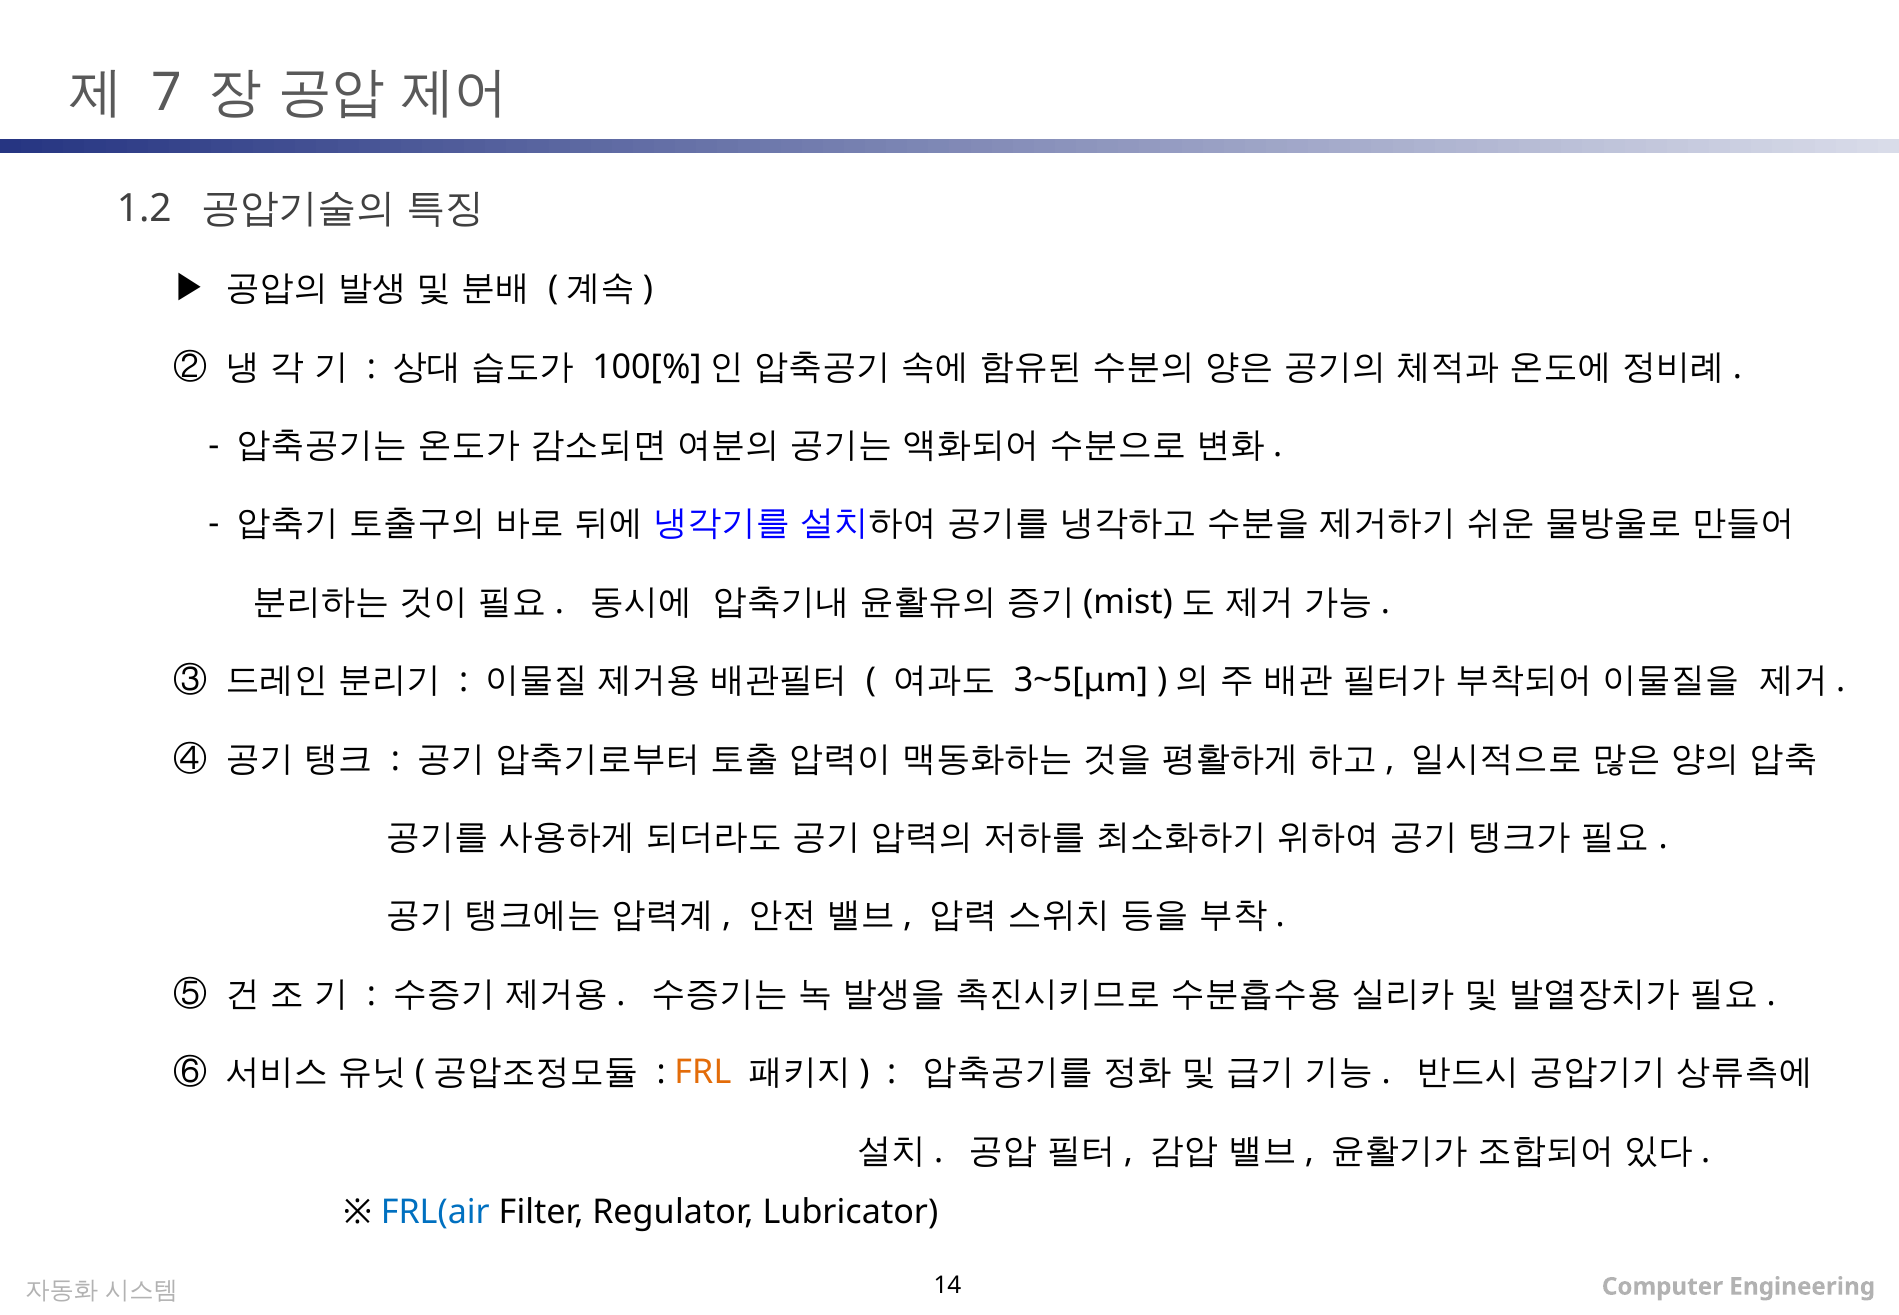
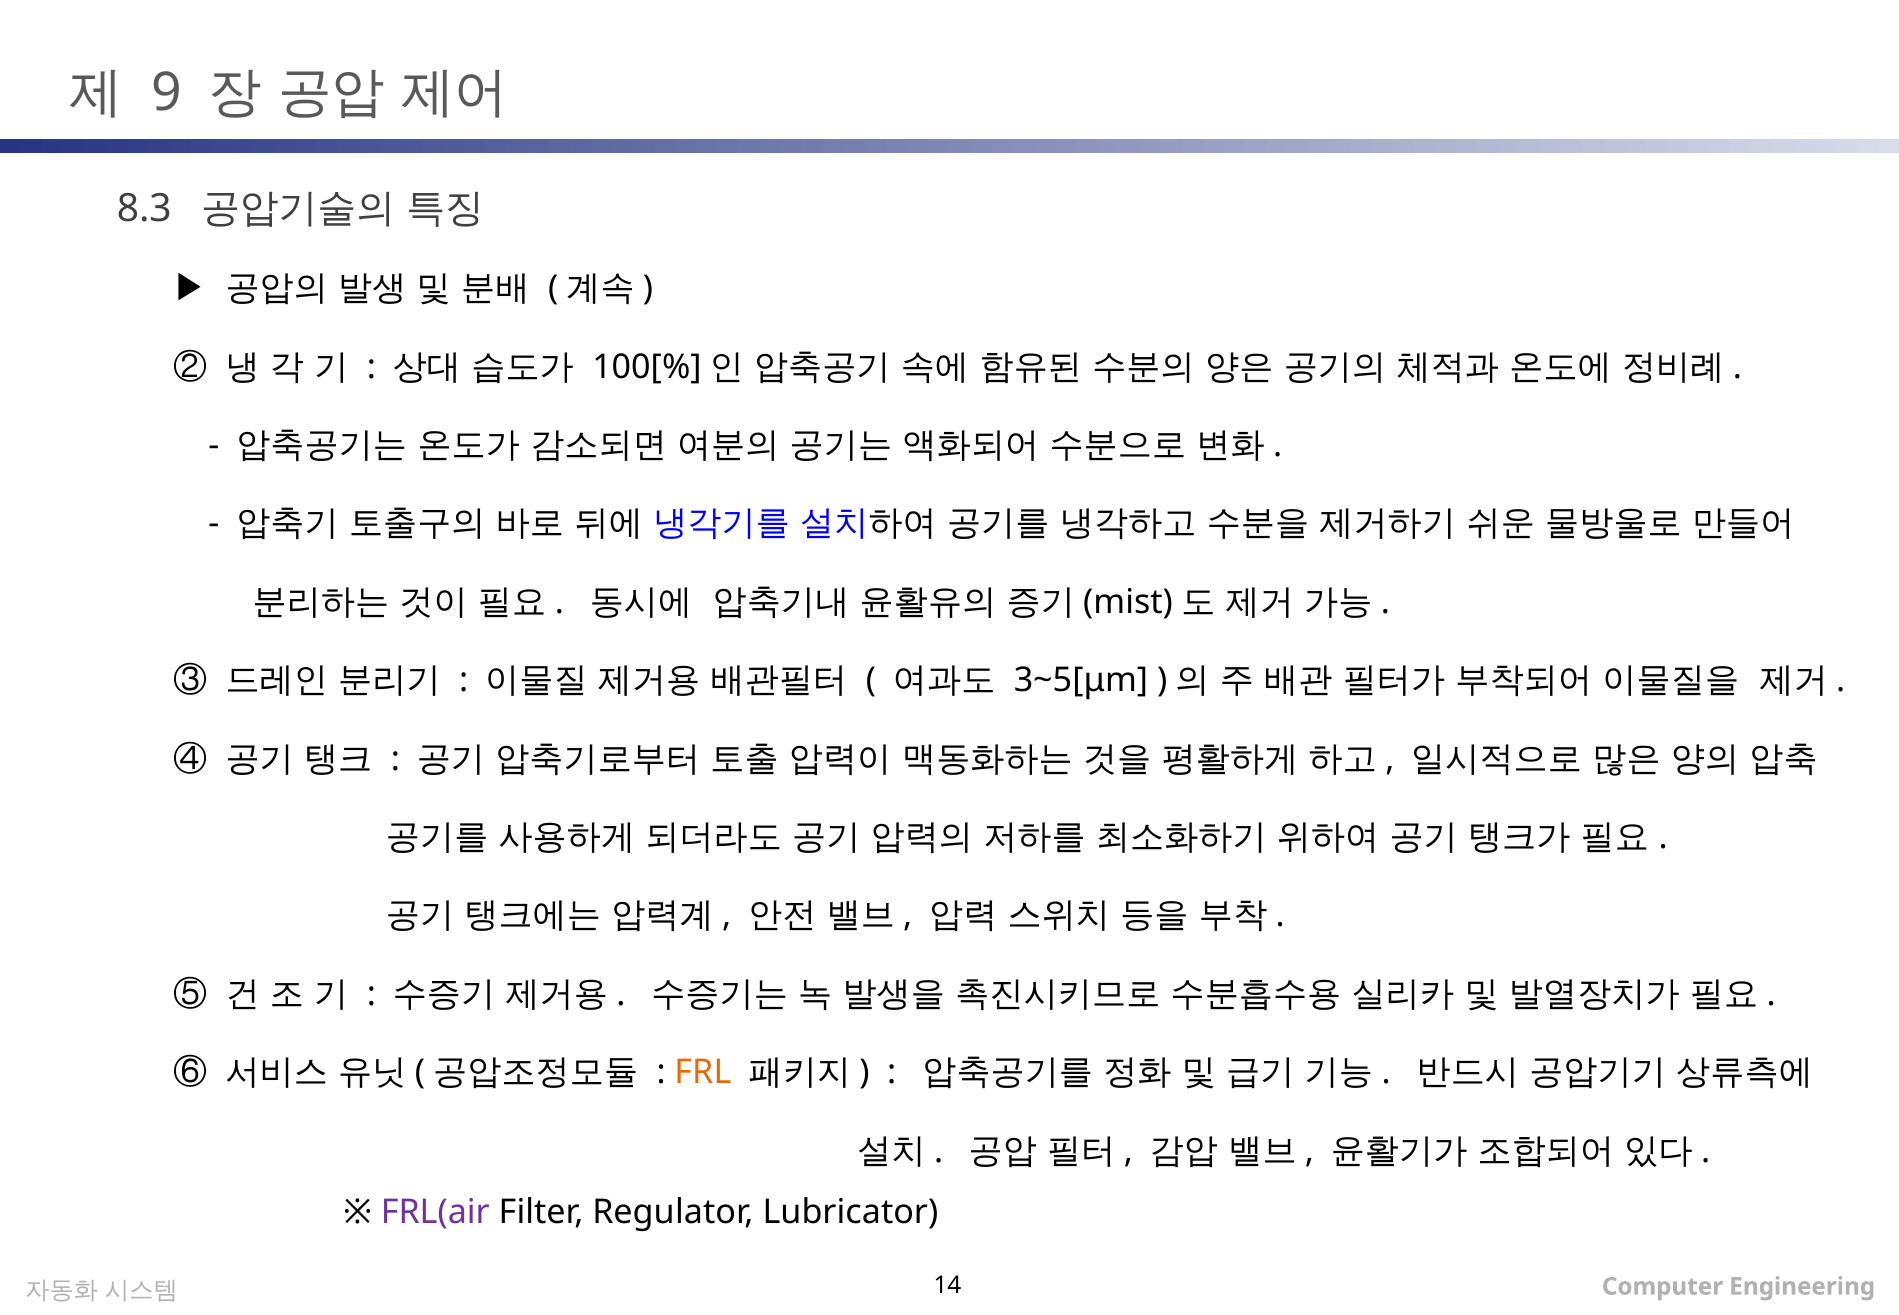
7: 7 -> 9
1.2: 1.2 -> 8.3
FRL(air colour: blue -> purple
